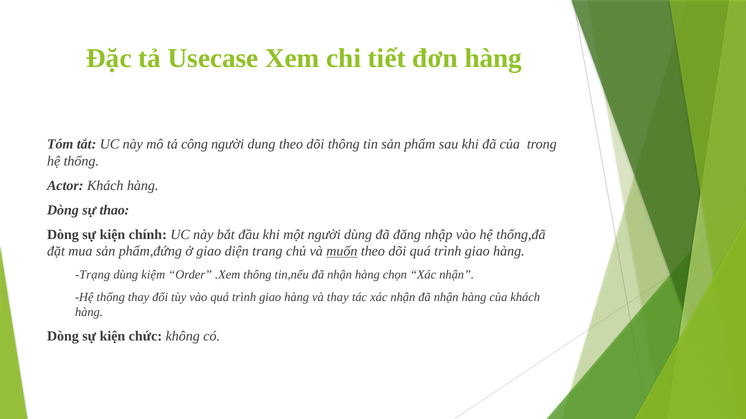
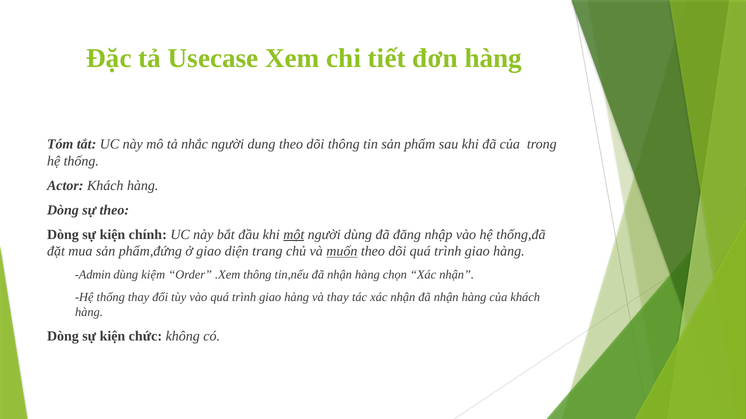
công: công -> nhắc
sự thao: thao -> theo
một underline: none -> present
Trạng: Trạng -> Admin
